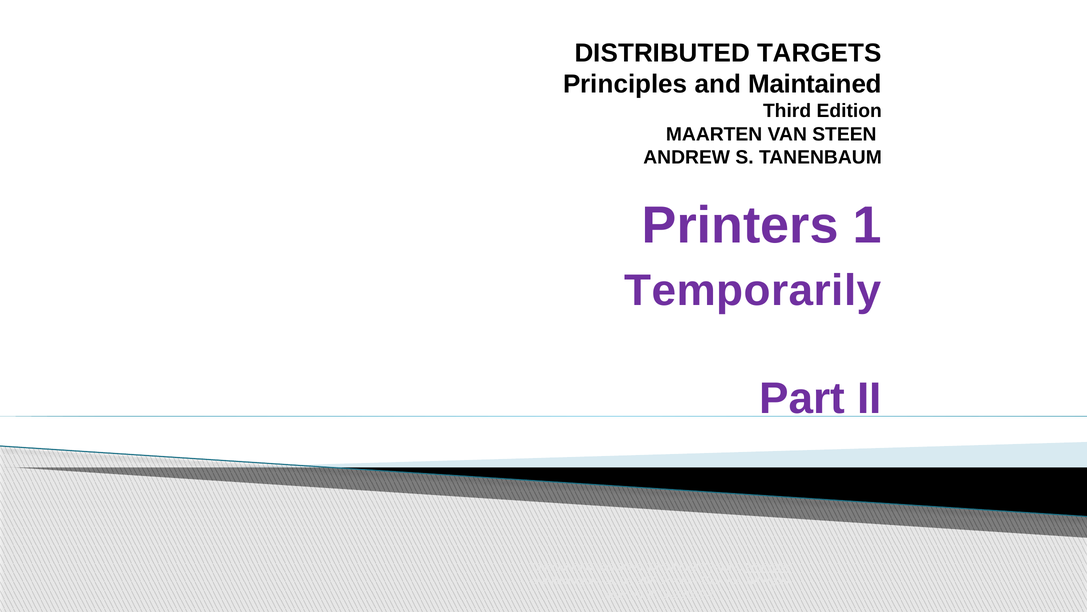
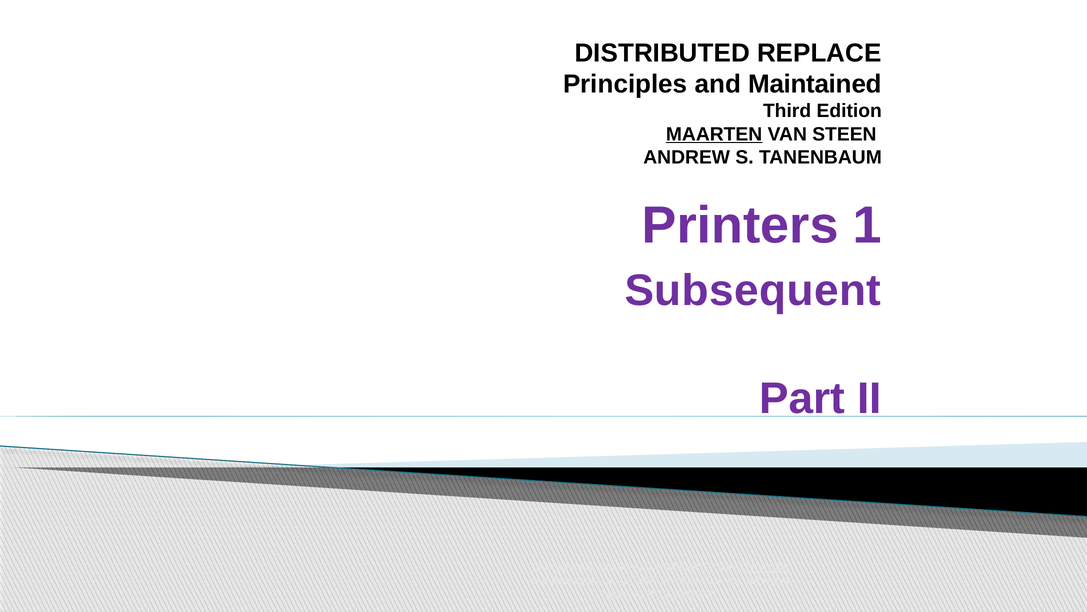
TARGETS: TARGETS -> REPLACE
MAARTEN underline: none -> present
Temporarily: Temporarily -> Subsequent
